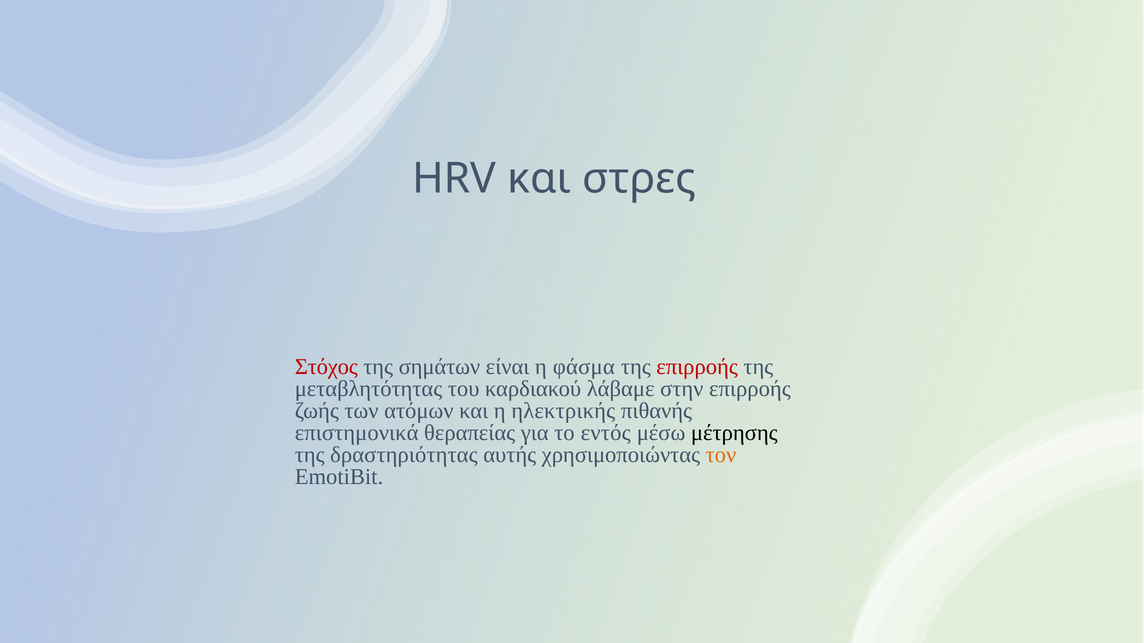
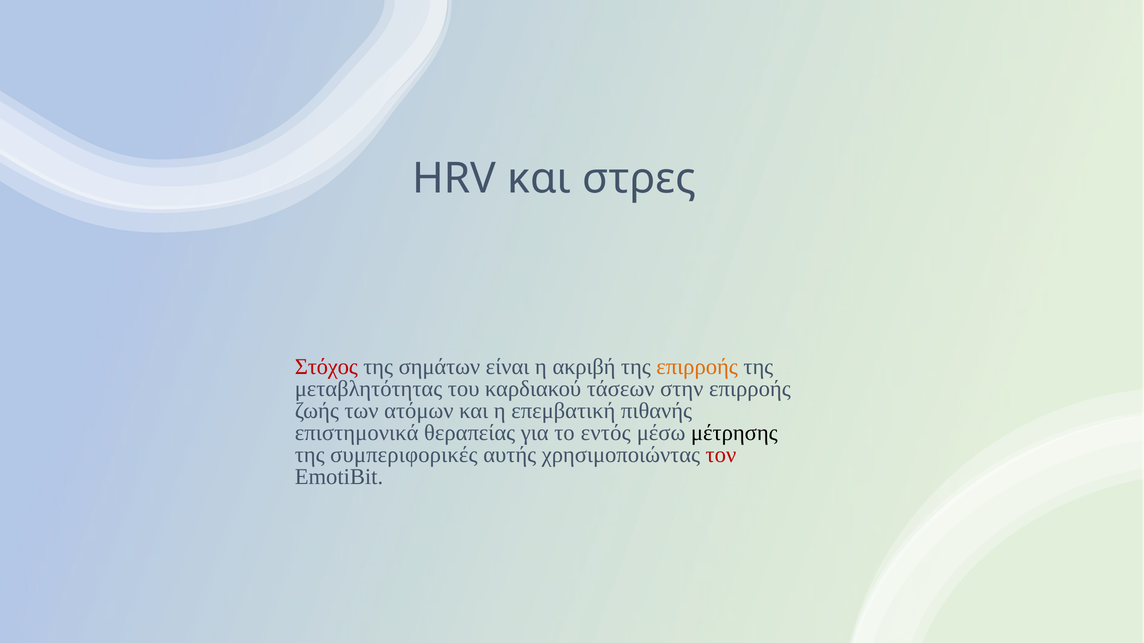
φάσμα: φάσμα -> ακριβή
επιρροής at (697, 367) colour: red -> orange
λάβαμε: λάβαμε -> τάσεων
ηλεκτρικής: ηλεκτρικής -> επεμβατική
δραστηριότητας: δραστηριότητας -> συμπεριφορικές
τον colour: orange -> red
